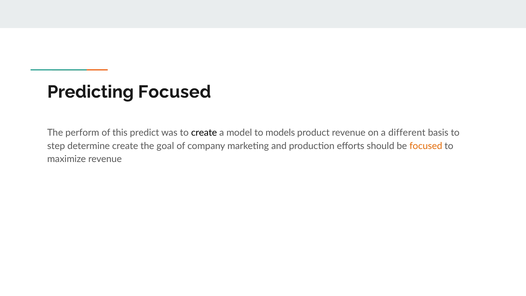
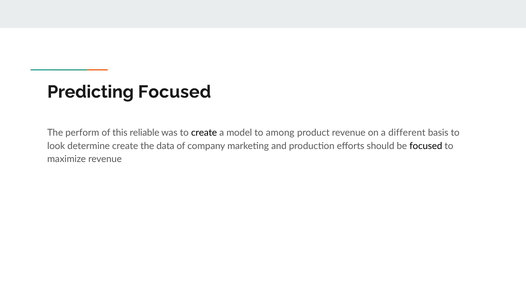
predict: predict -> reliable
models: models -> among
step: step -> look
goal: goal -> data
focused at (426, 146) colour: orange -> black
